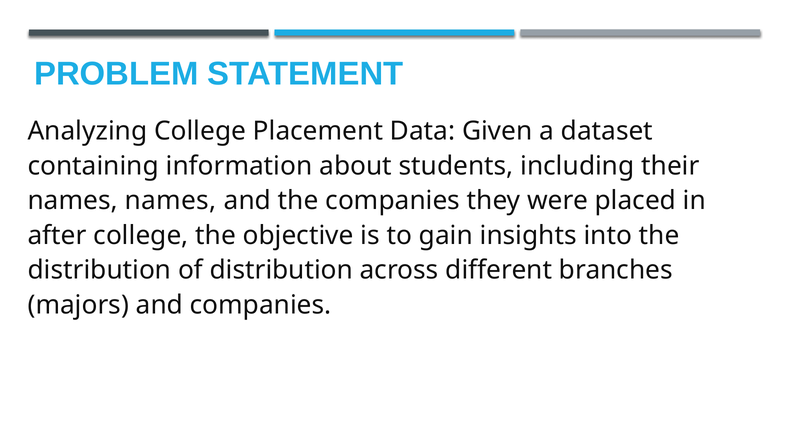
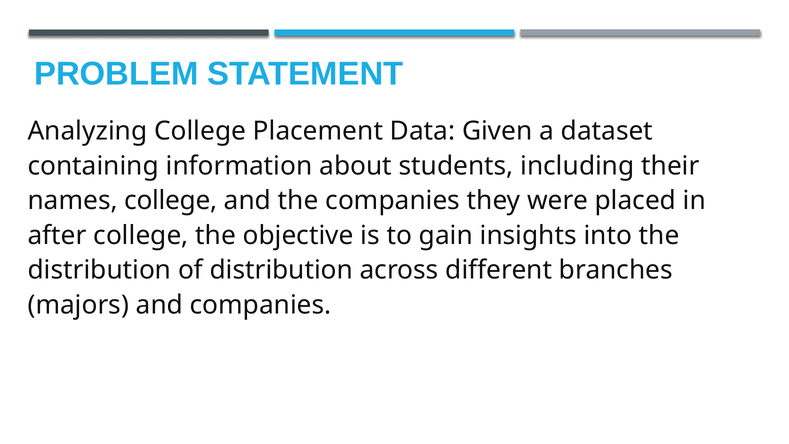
names names: names -> college
